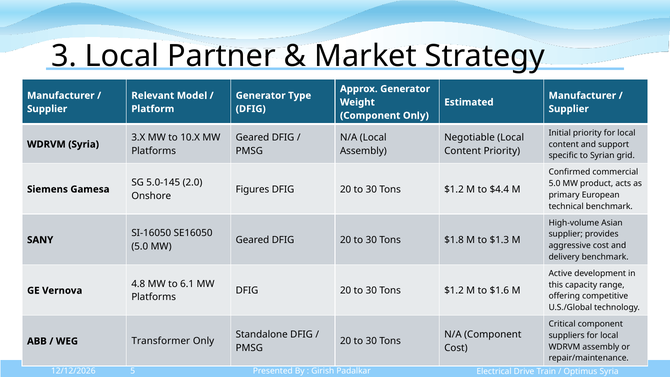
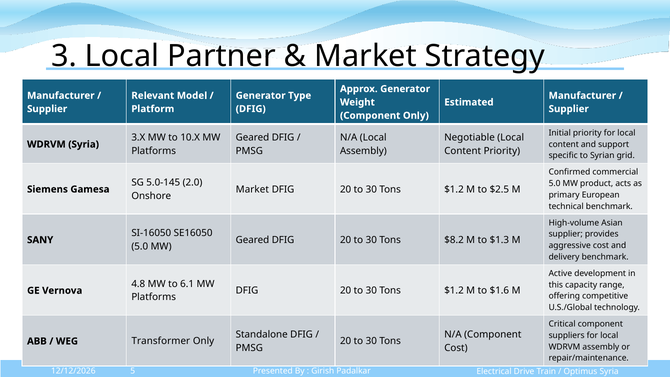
Figures at (252, 189): Figures -> Market
$4.4: $4.4 -> $2.5
$1.8: $1.8 -> $8.2
